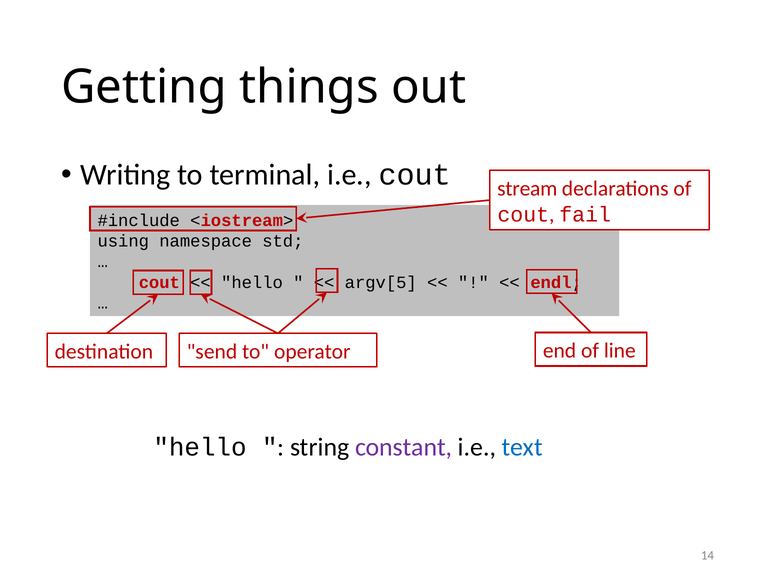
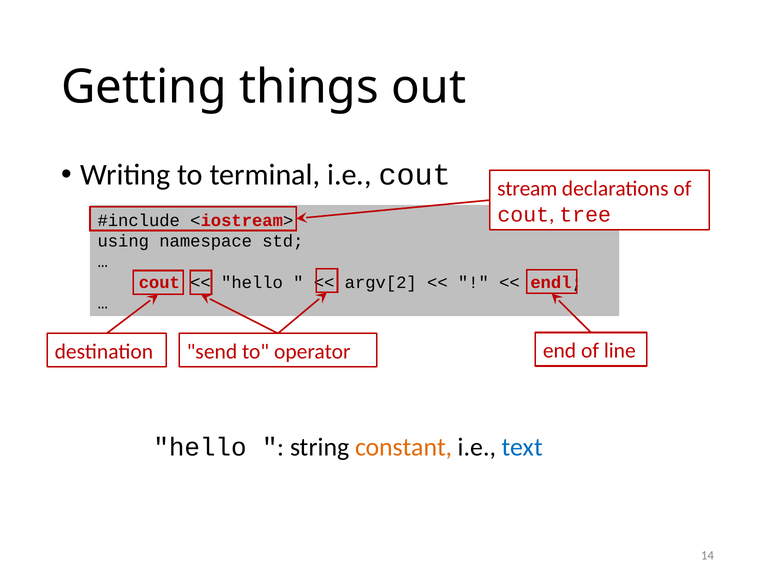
fail: fail -> tree
argv[5: argv[5 -> argv[2
constant colour: purple -> orange
